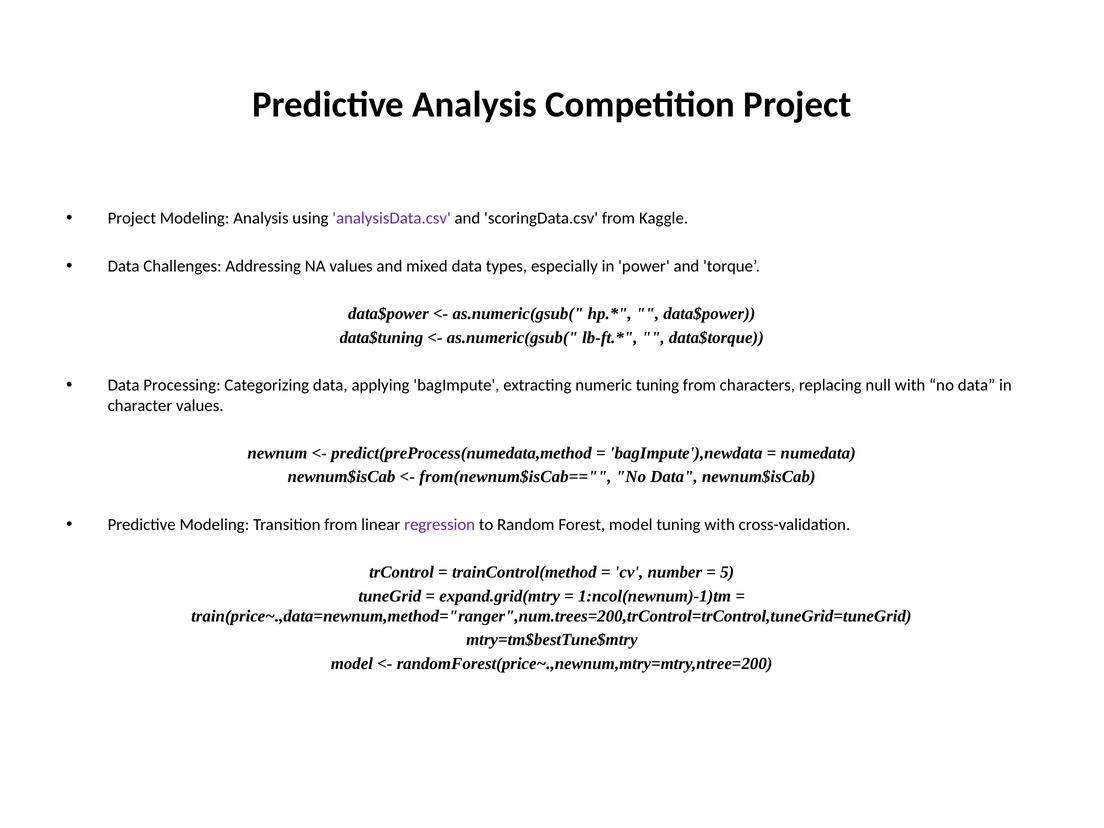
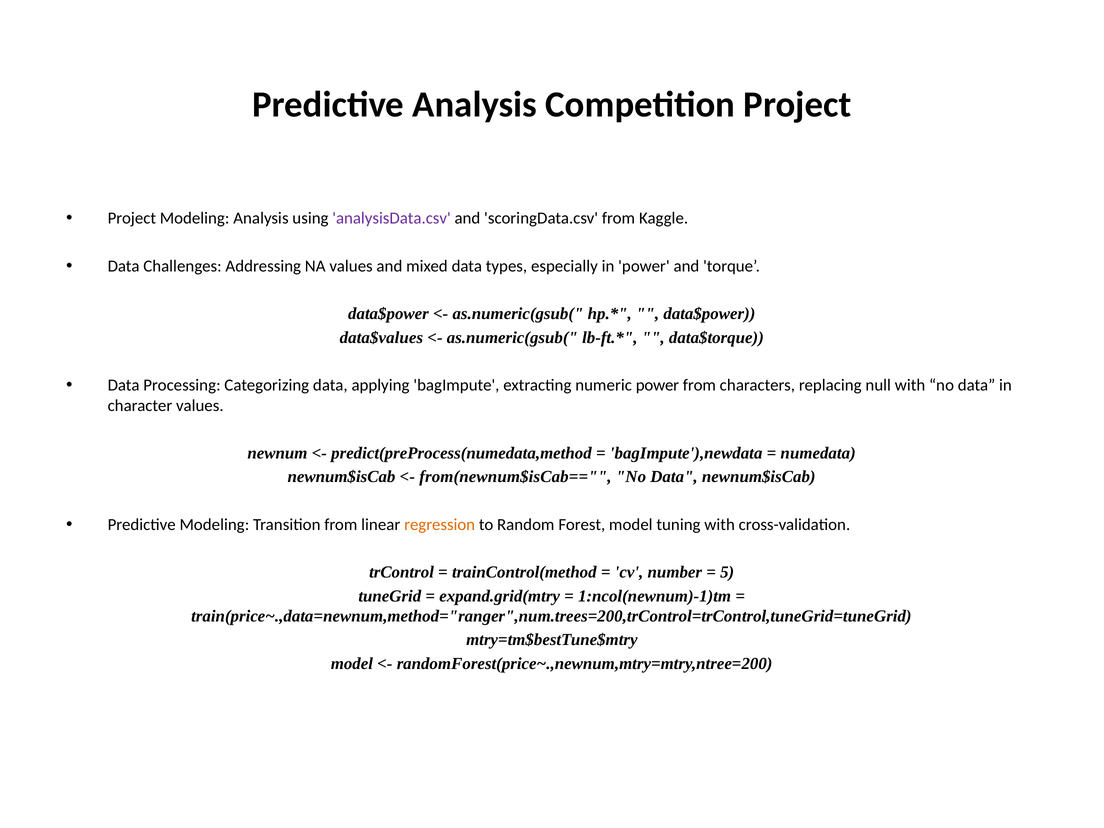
data$tuning: data$tuning -> data$values
numeric tuning: tuning -> power
regression colour: purple -> orange
